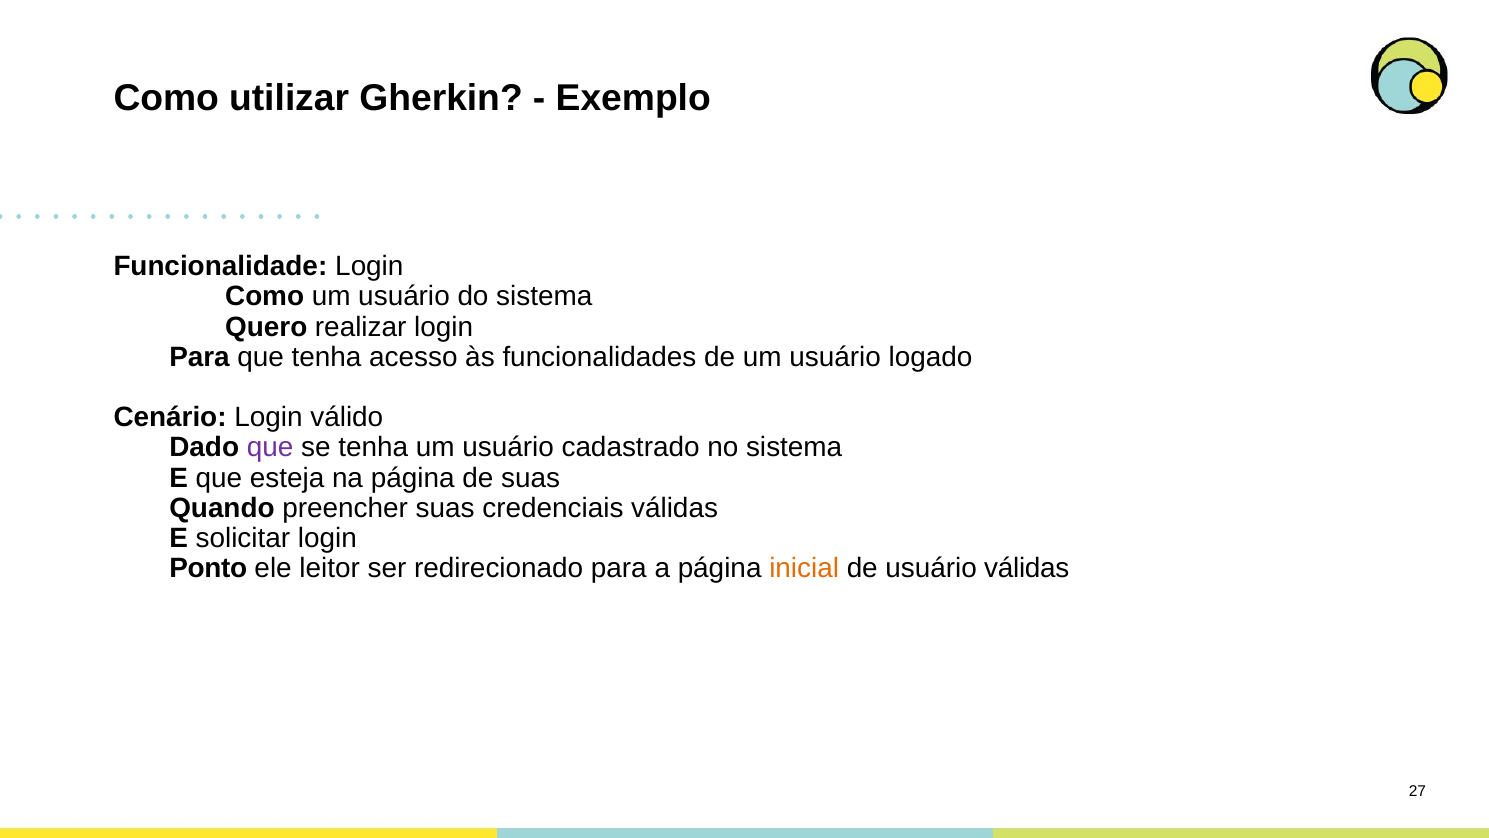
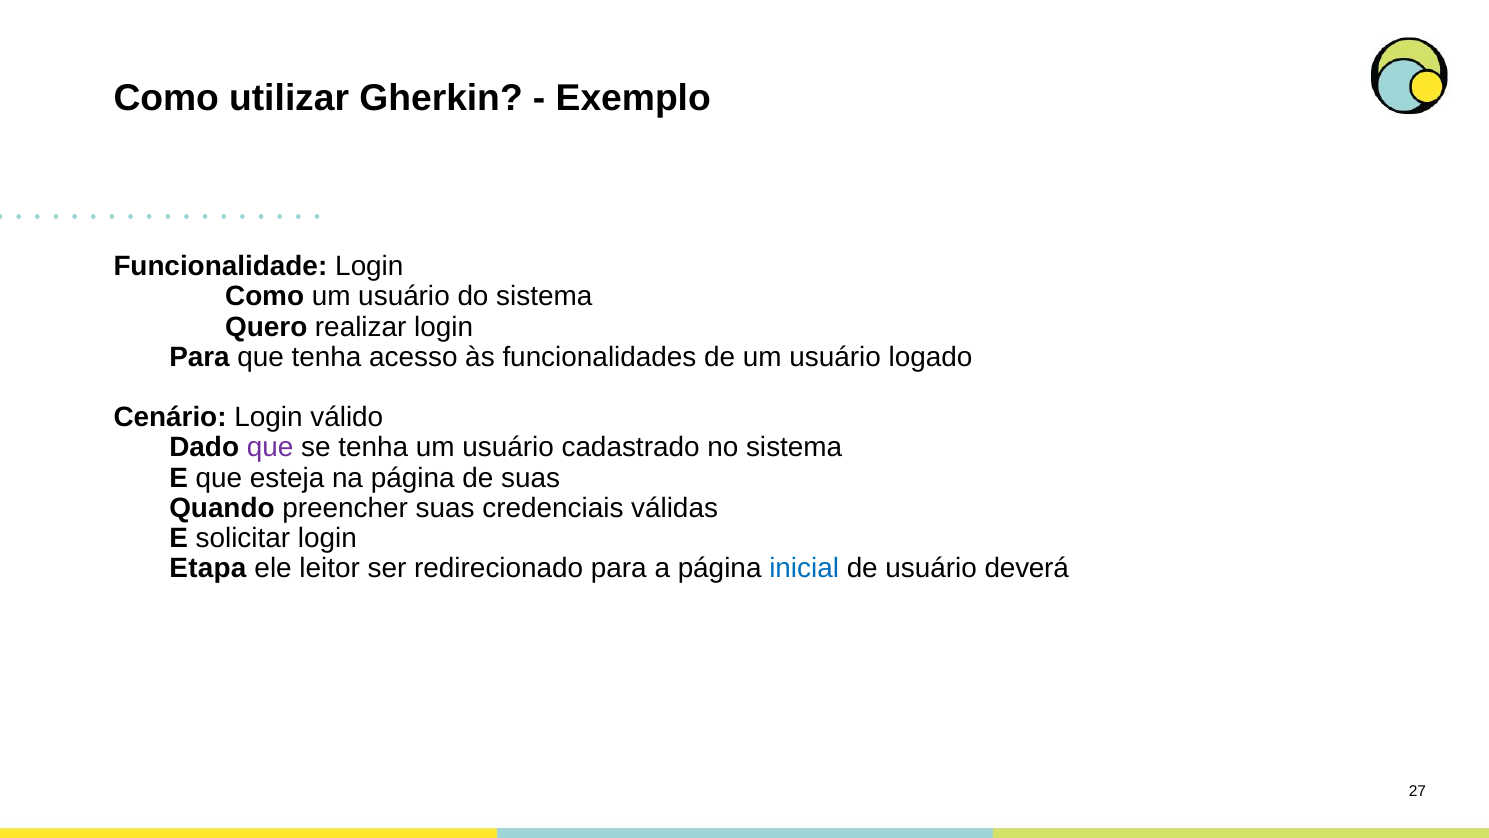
Ponto: Ponto -> Etapa
inicial colour: orange -> blue
usuário válidas: válidas -> deverá
